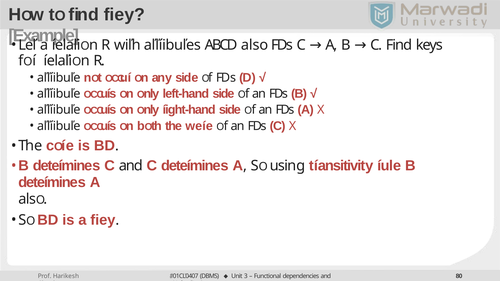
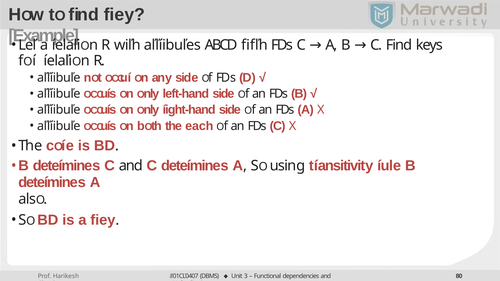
also: also -> ﬁfľh
weíe: weíe -> each
